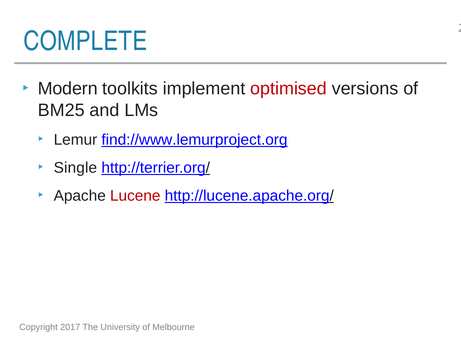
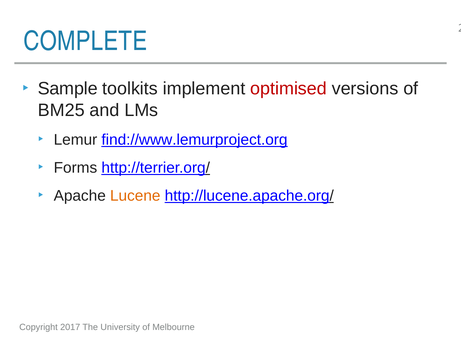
Modern: Modern -> Sample
Single: Single -> Forms
Lucene colour: red -> orange
